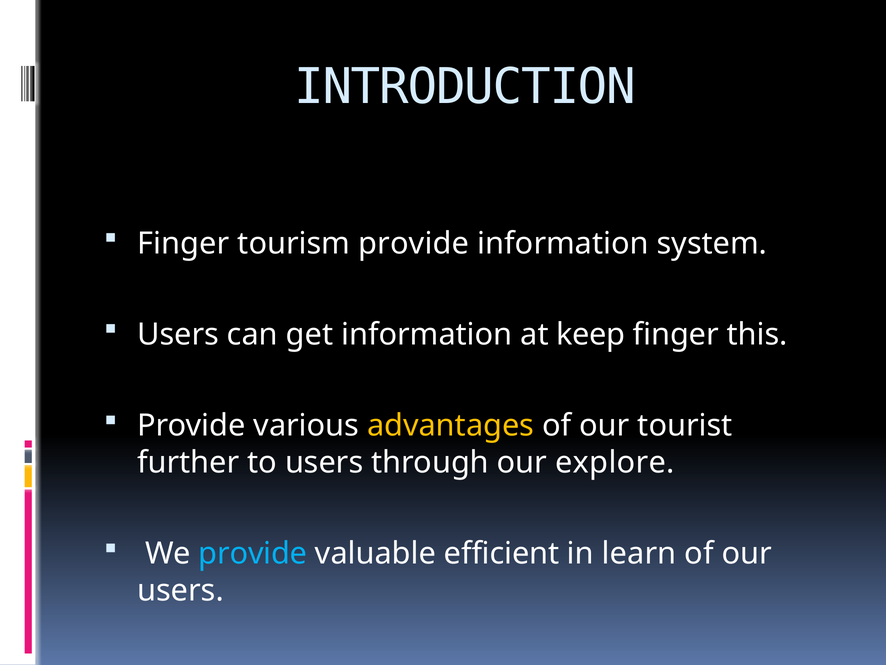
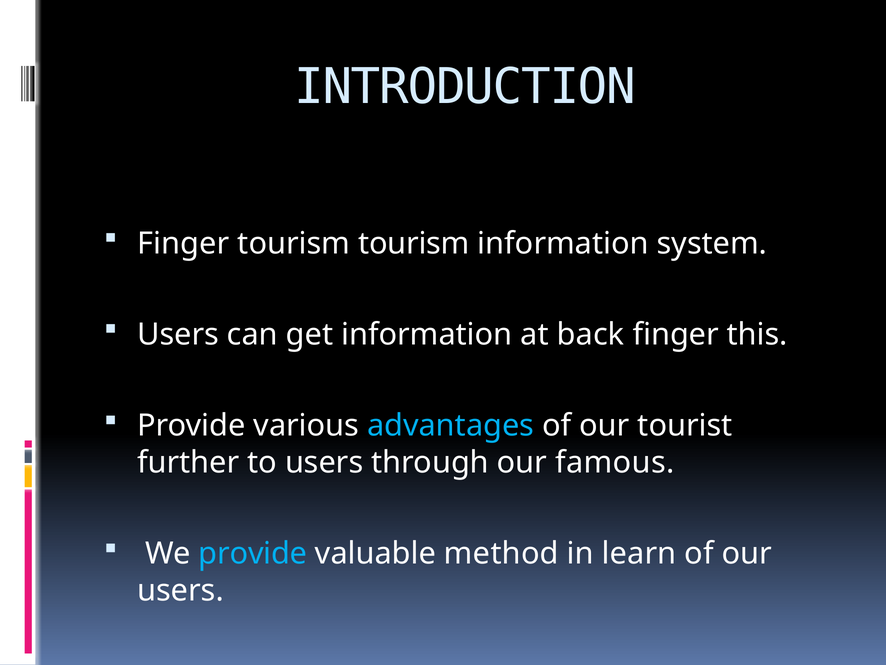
tourism provide: provide -> tourism
keep: keep -> back
advantages colour: yellow -> light blue
explore: explore -> famous
efficient: efficient -> method
